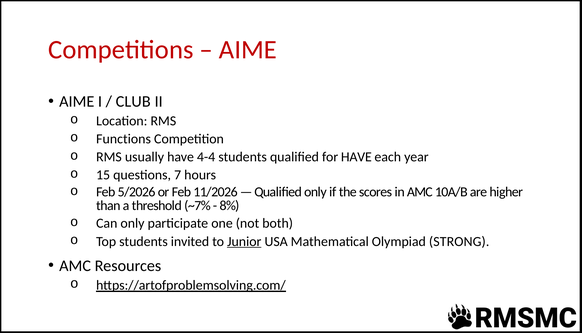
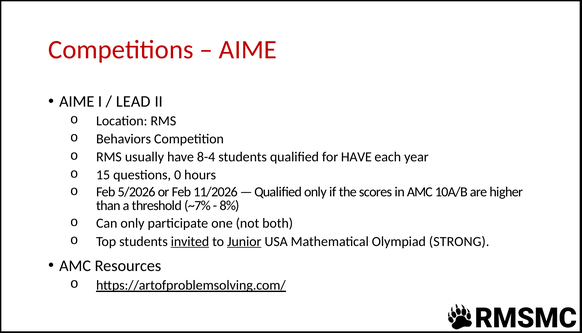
CLUB: CLUB -> LEAD
Functions: Functions -> Behaviors
4-4: 4-4 -> 8-4
7: 7 -> 0
invited underline: none -> present
